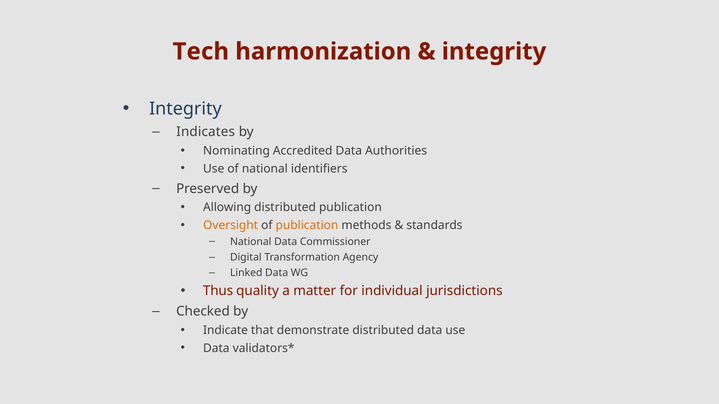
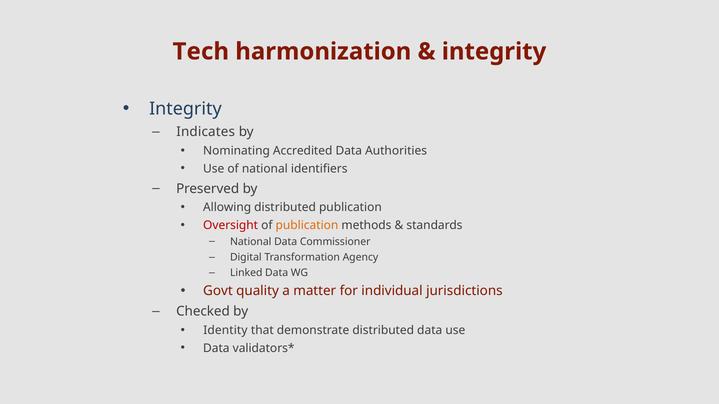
Oversight colour: orange -> red
Thus: Thus -> Govt
Indicate: Indicate -> Identity
